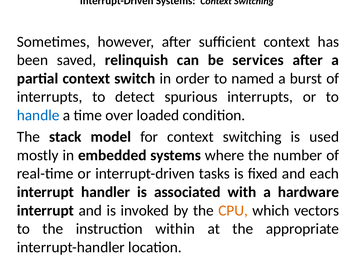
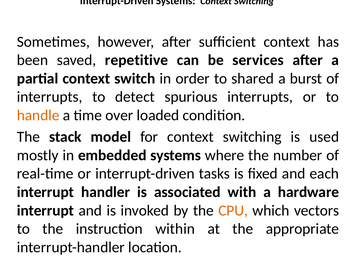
relinquish: relinquish -> repetitive
named: named -> shared
handle colour: blue -> orange
